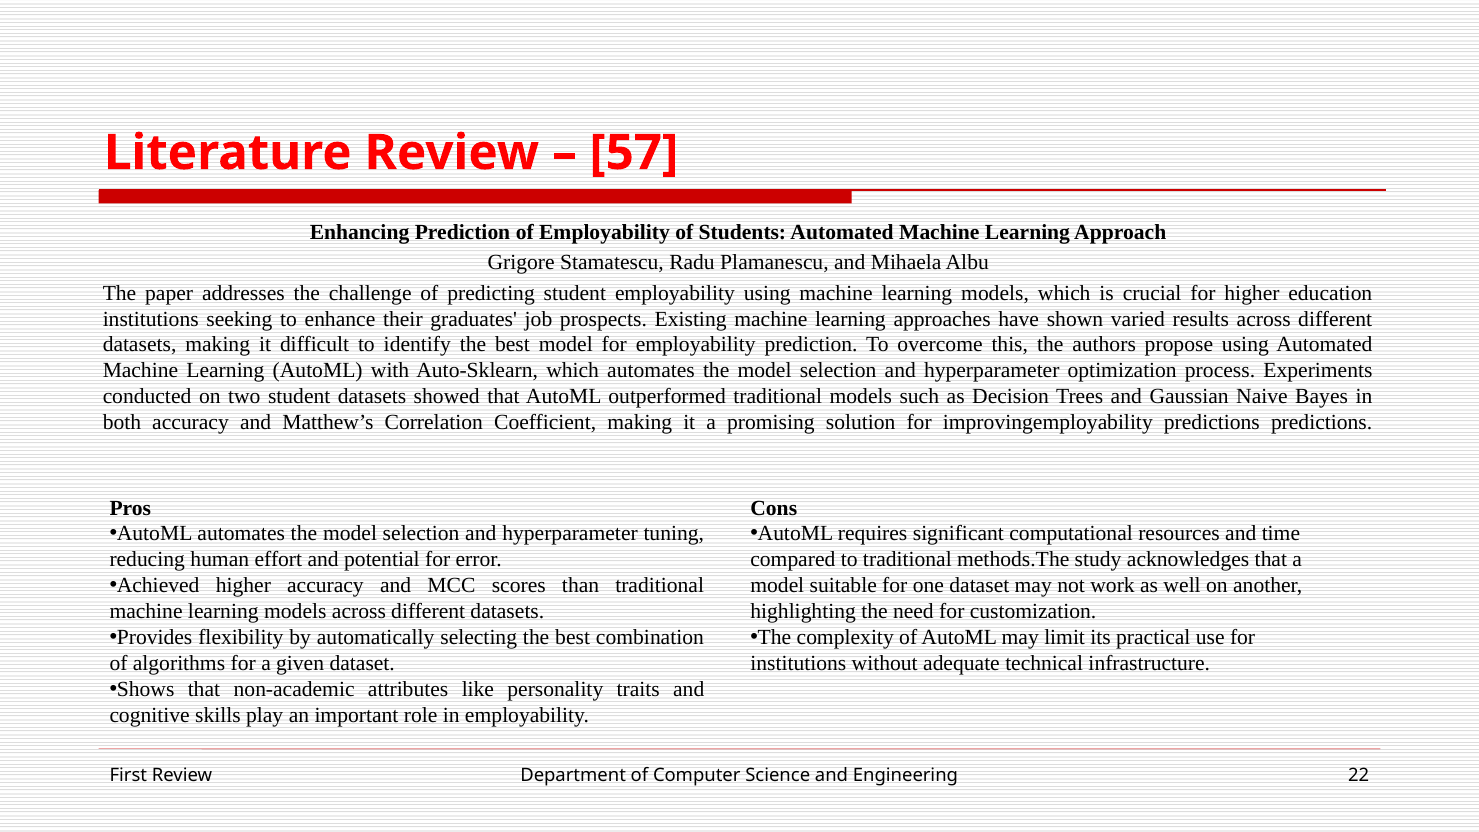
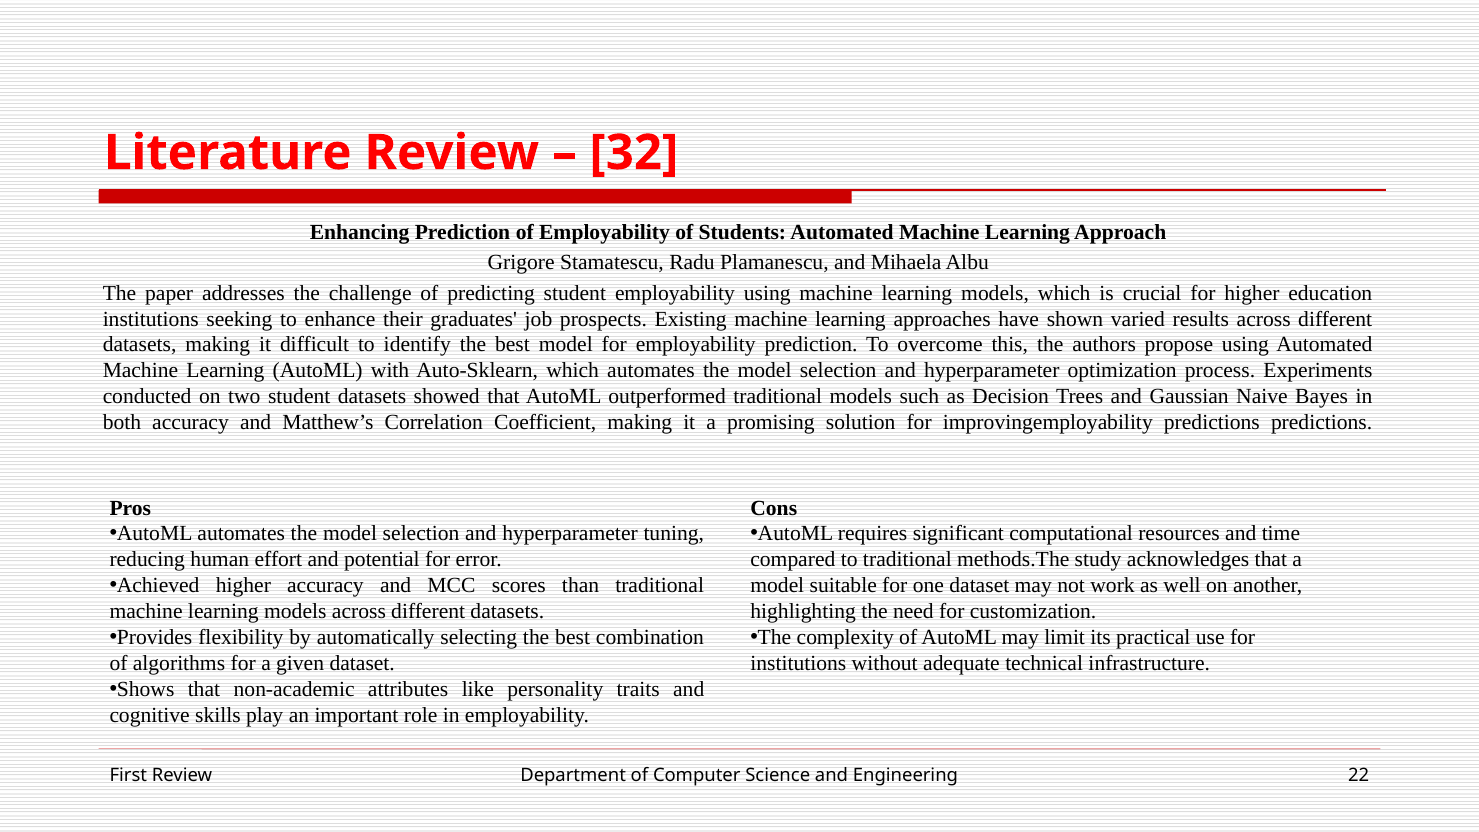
57: 57 -> 32
